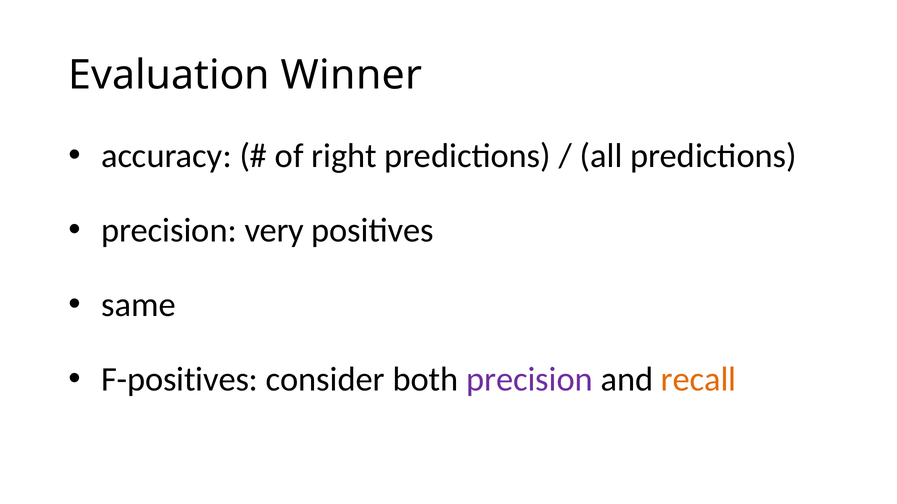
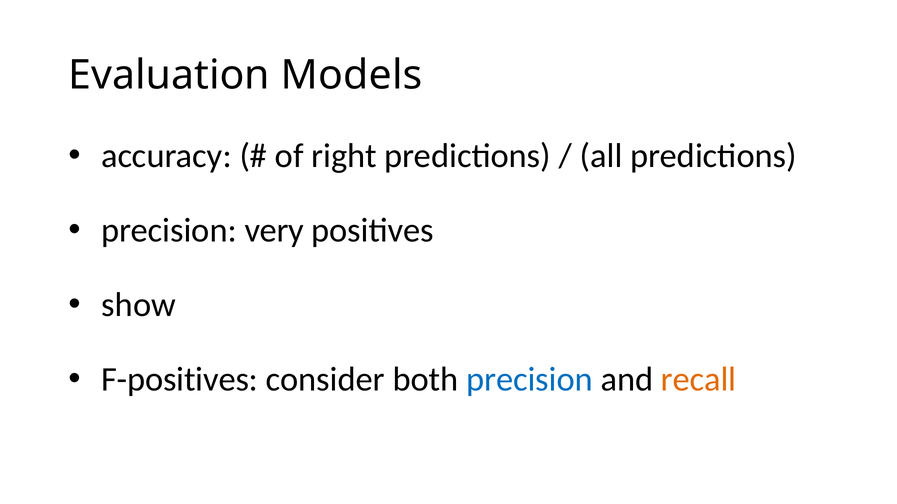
Winner: Winner -> Models
same: same -> show
precision at (529, 380) colour: purple -> blue
